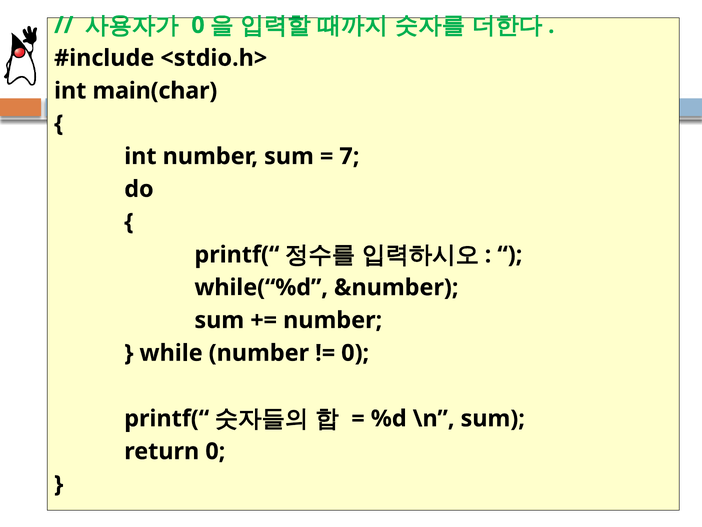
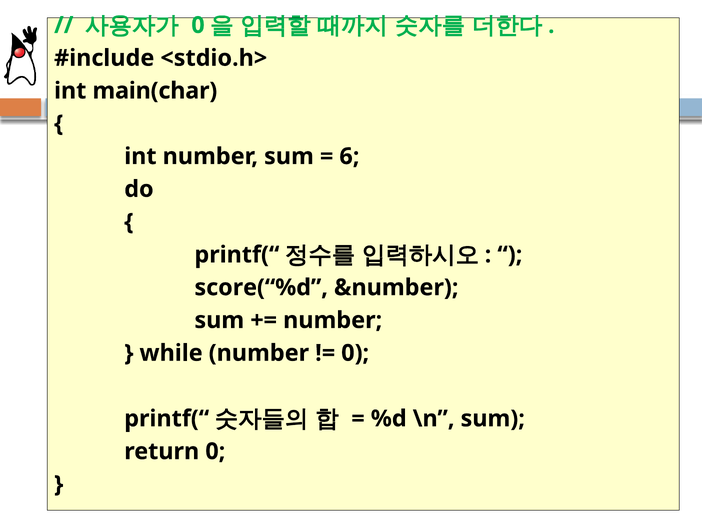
7: 7 -> 6
while(“%d: while(“%d -> score(“%d
